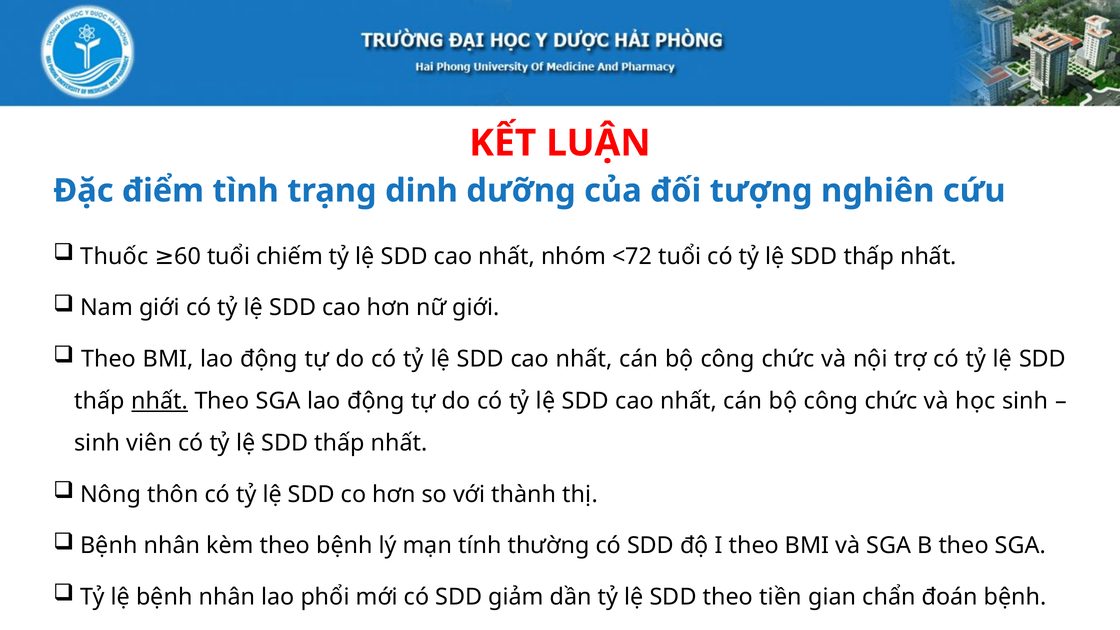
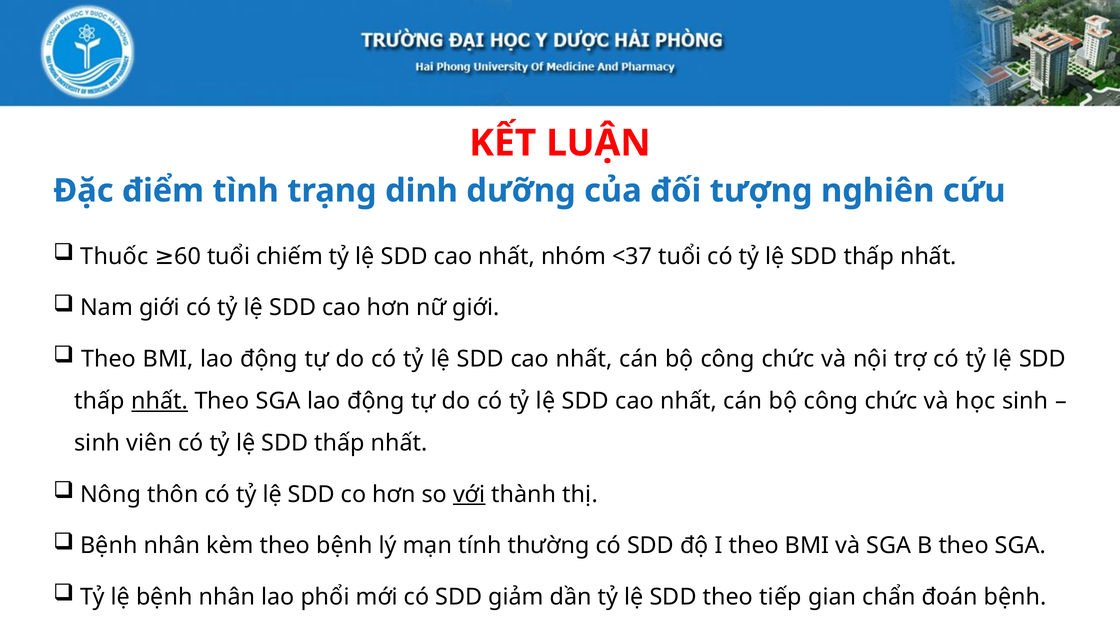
<72: <72 -> <37
với underline: none -> present
tiền: tiền -> tiếp
